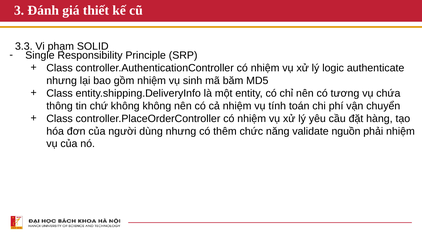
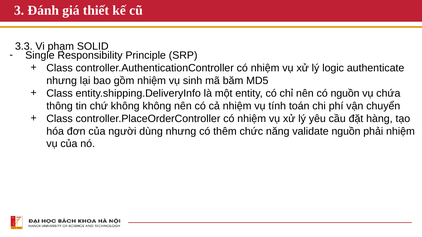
có tương: tương -> nguồn
